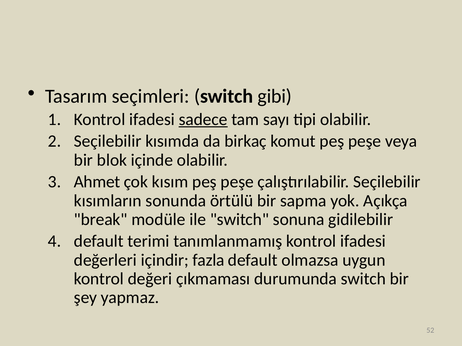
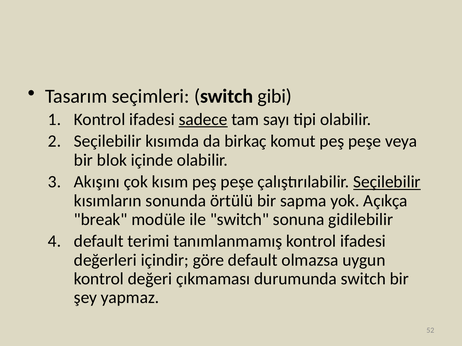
Ahmet: Ahmet -> Akışını
Seçilebilir at (387, 182) underline: none -> present
fazla: fazla -> göre
